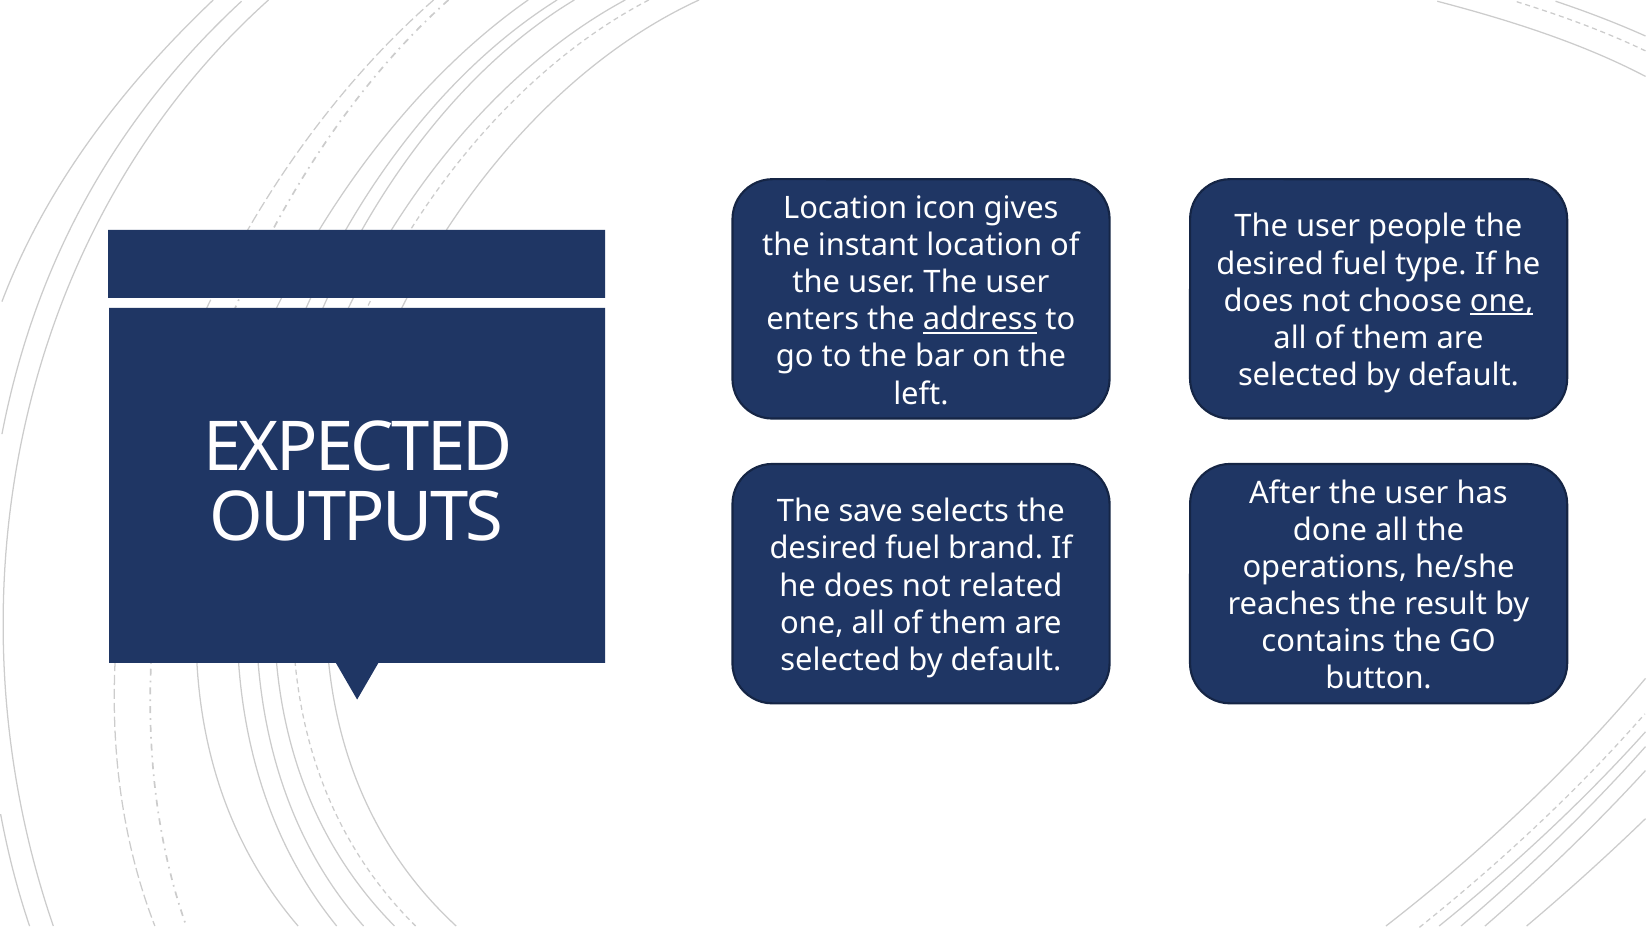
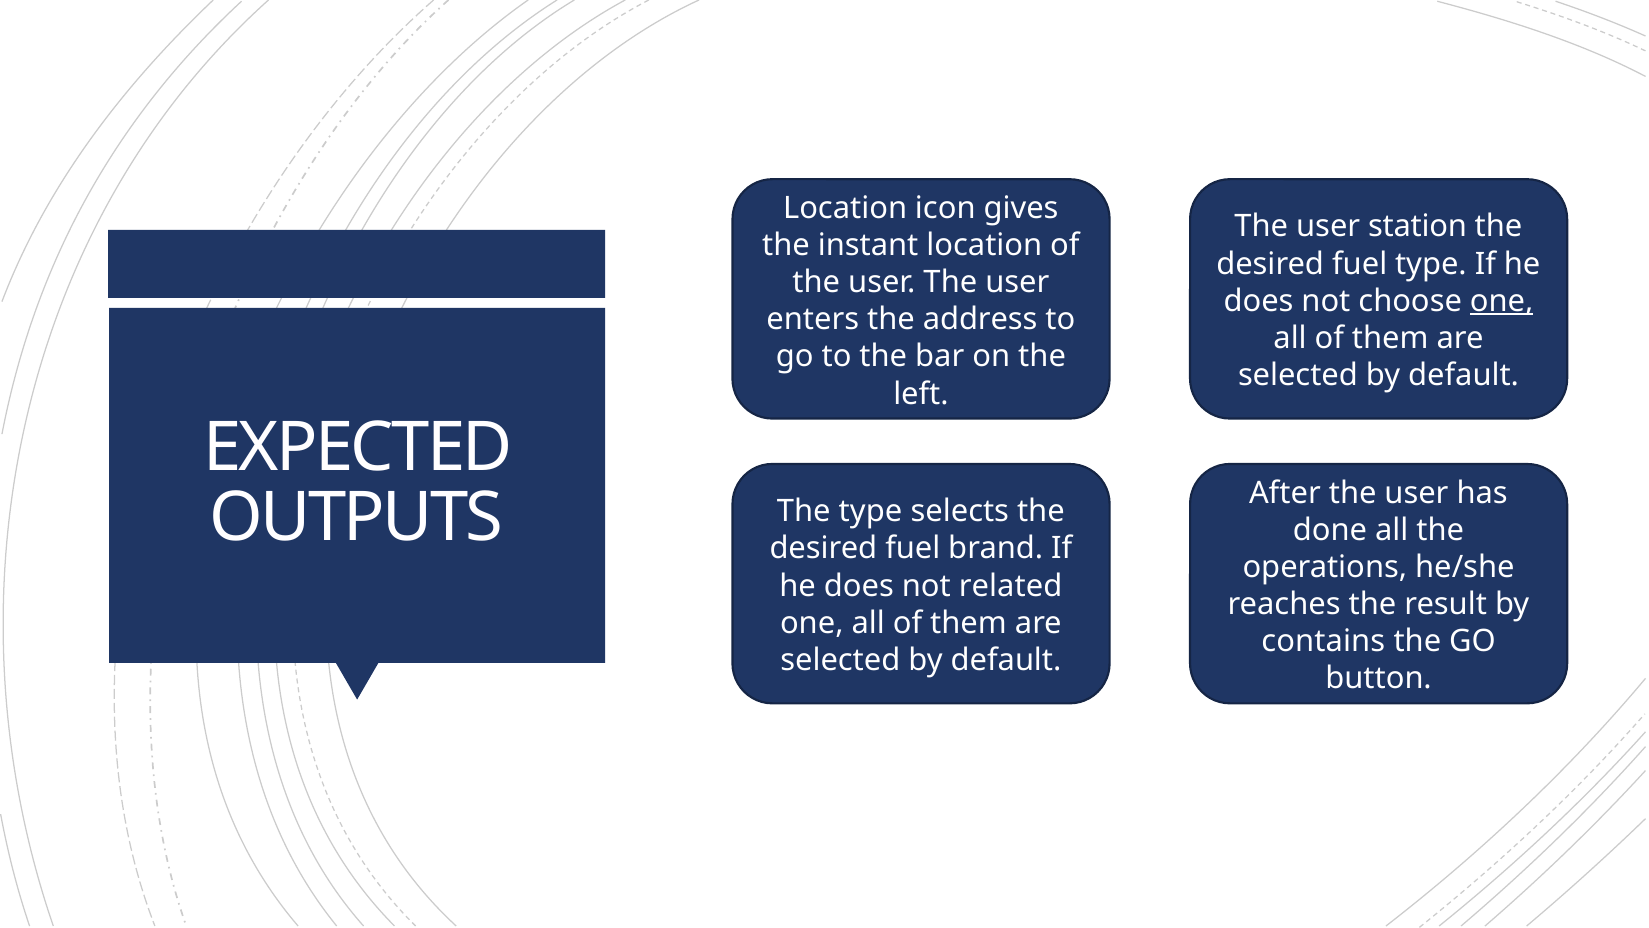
people: people -> station
address underline: present -> none
The save: save -> type
